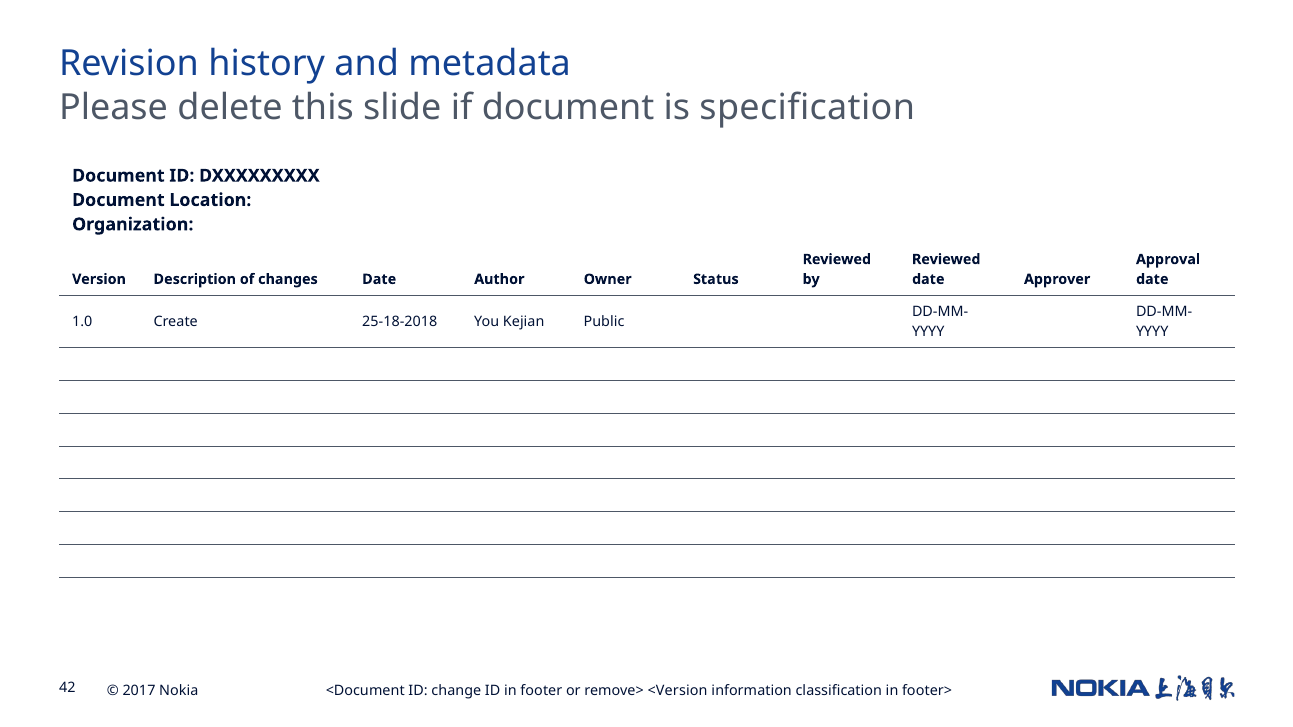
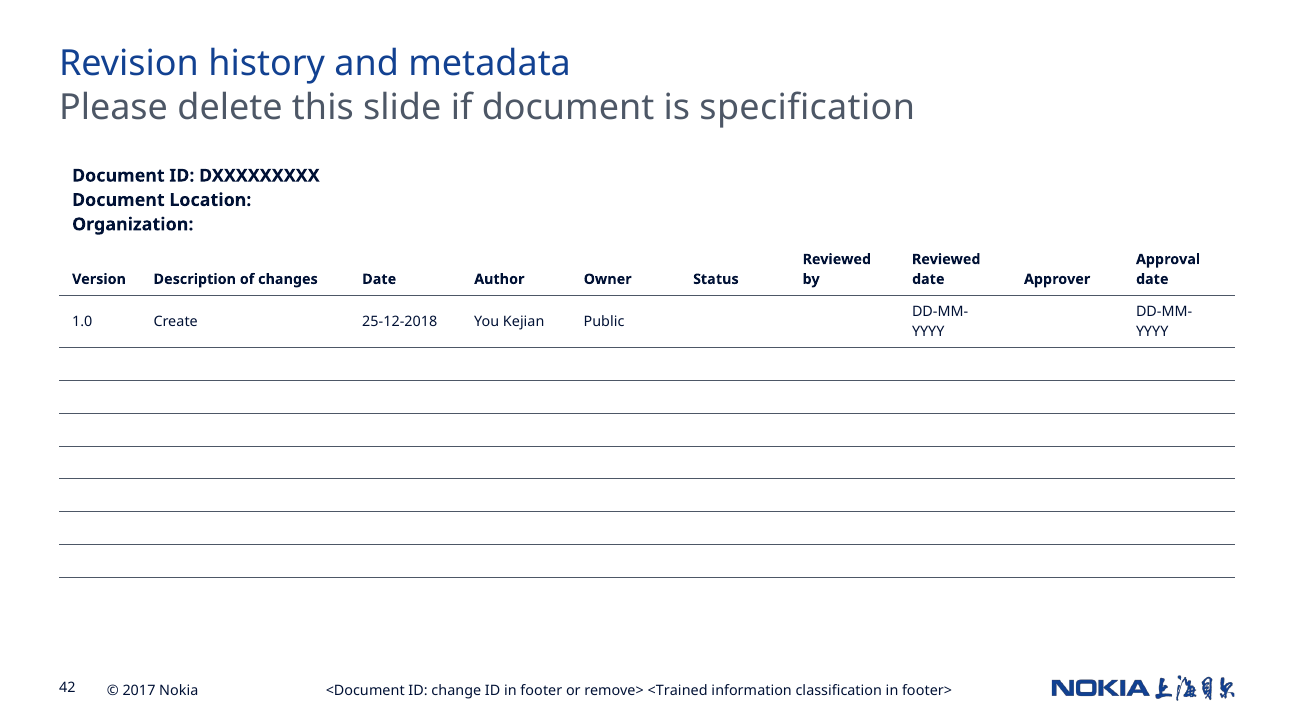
25-18-2018: 25-18-2018 -> 25-12-2018
<Version: <Version -> <Trained
